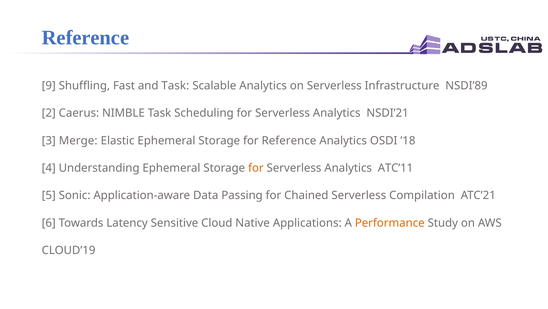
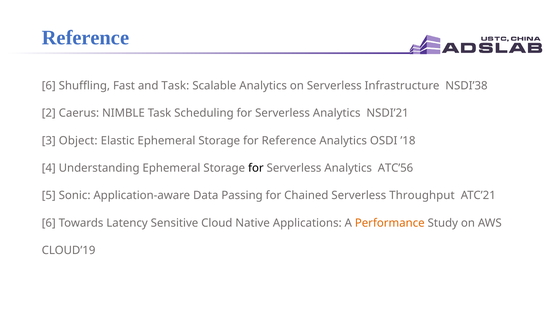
9 at (49, 85): 9 -> 6
NSDI’89: NSDI’89 -> NSDI’38
Merge: Merge -> Object
for at (256, 168) colour: orange -> black
ATC’11: ATC’11 -> ATC’56
Compilation: Compilation -> Throughput
